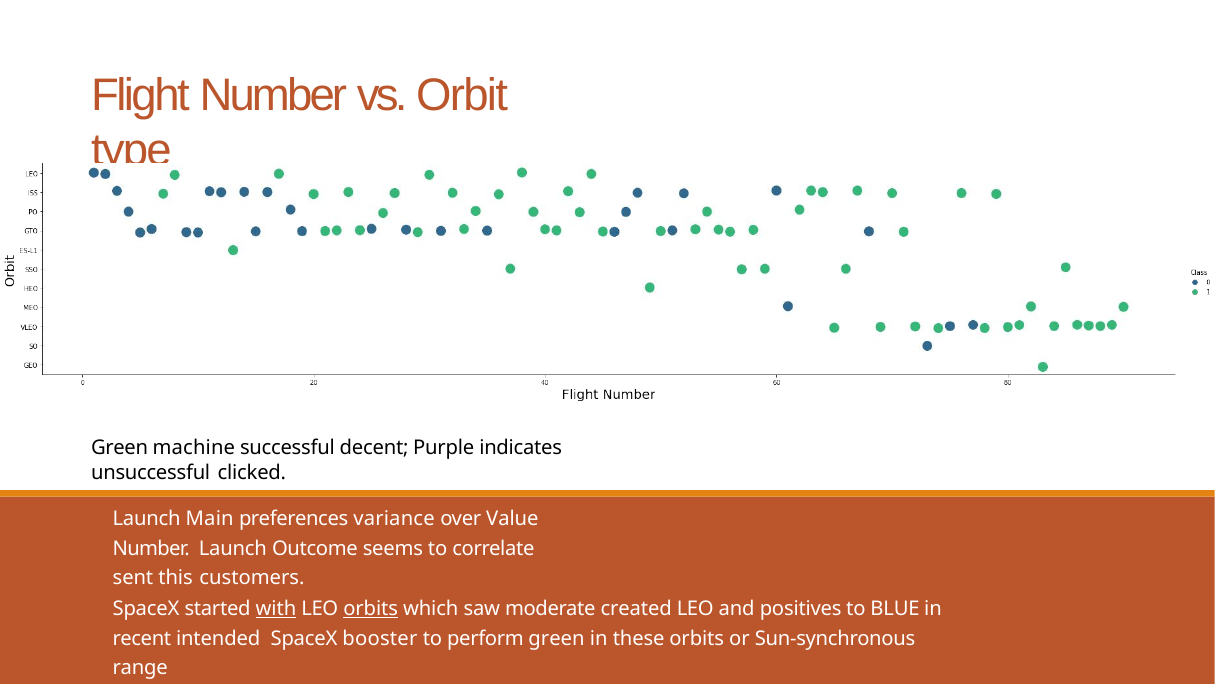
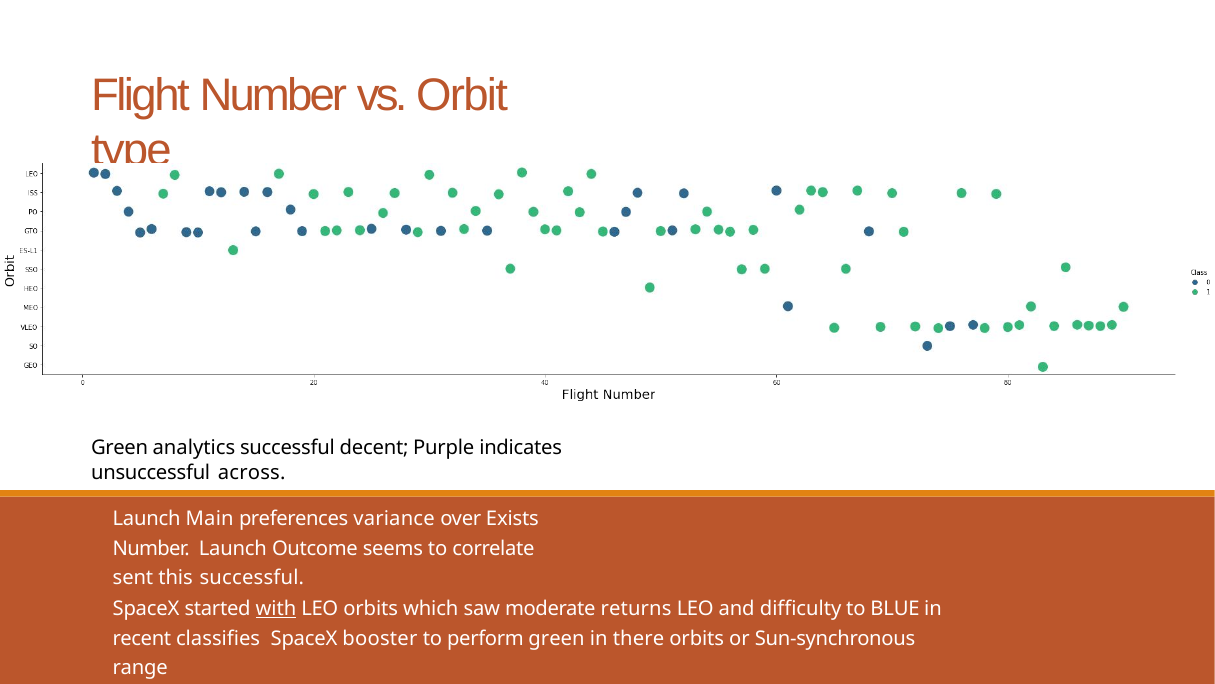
machine: machine -> analytics
clicked: clicked -> across
Value: Value -> Exists
this customers: customers -> successful
orbits at (371, 609) underline: present -> none
created: created -> returns
positives: positives -> difficulty
intended: intended -> classifies
these: these -> there
